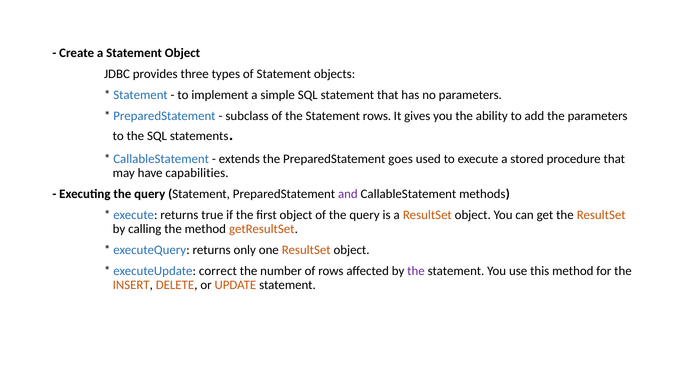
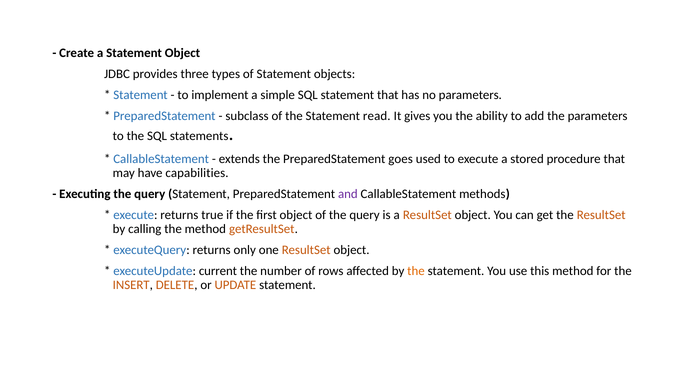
Statement rows: rows -> read
correct: correct -> current
the at (416, 271) colour: purple -> orange
